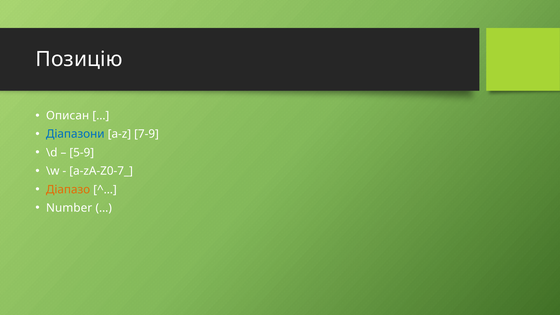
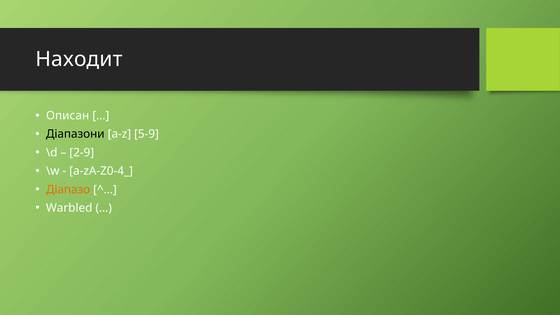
Позицію: Позицію -> Находит
Діапазони colour: blue -> black
7-9: 7-9 -> 5-9
5-9: 5-9 -> 2-9
a-zA-Z0-7_: a-zA-Z0-7_ -> a-zA-Z0-4_
Number: Number -> Warbled
